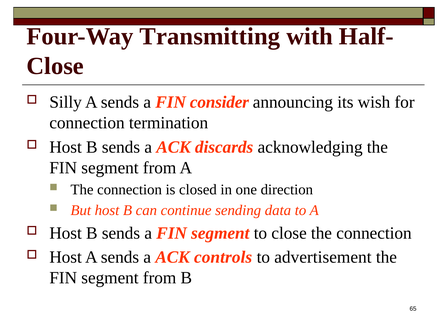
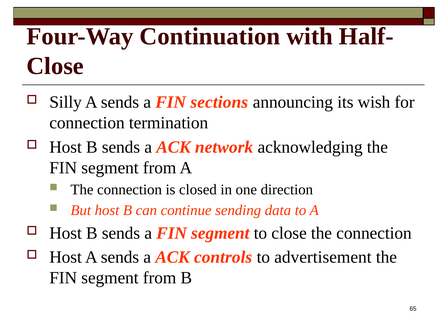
Transmitting: Transmitting -> Continuation
consider: consider -> sections
discards: discards -> network
